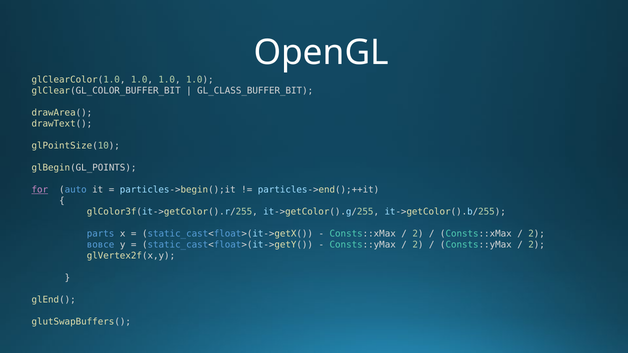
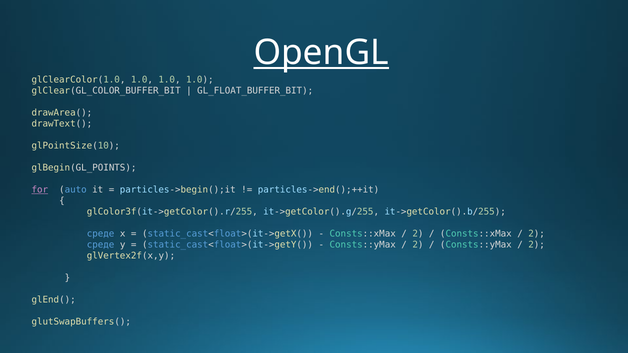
OpenGL underline: none -> present
GL_CLASS_BUFFER_BIT: GL_CLASS_BUFFER_BIT -> GL_FLOAT_BUFFER_BIT
parts at (101, 234): parts -> среде
вовсе at (101, 245): вовсе -> среде
